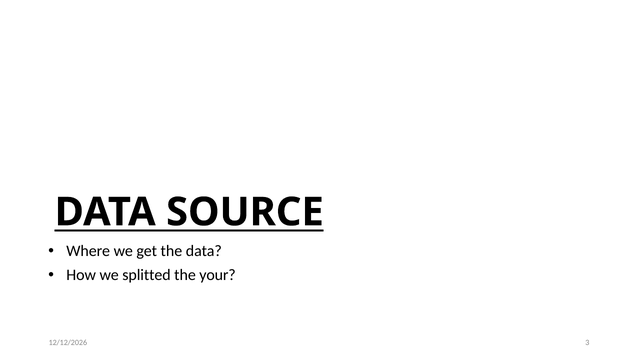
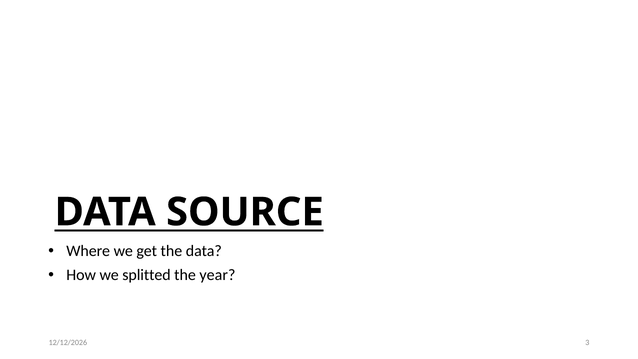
your: your -> year
